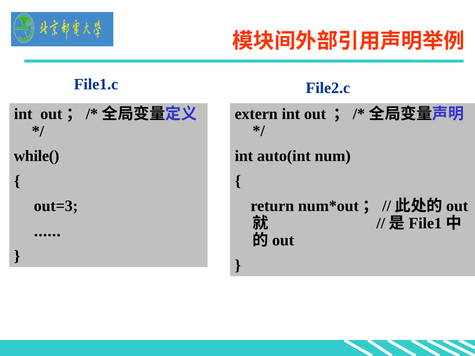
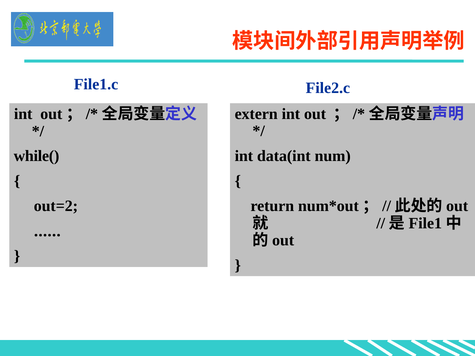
auto(int: auto(int -> data(int
out=3: out=3 -> out=2
